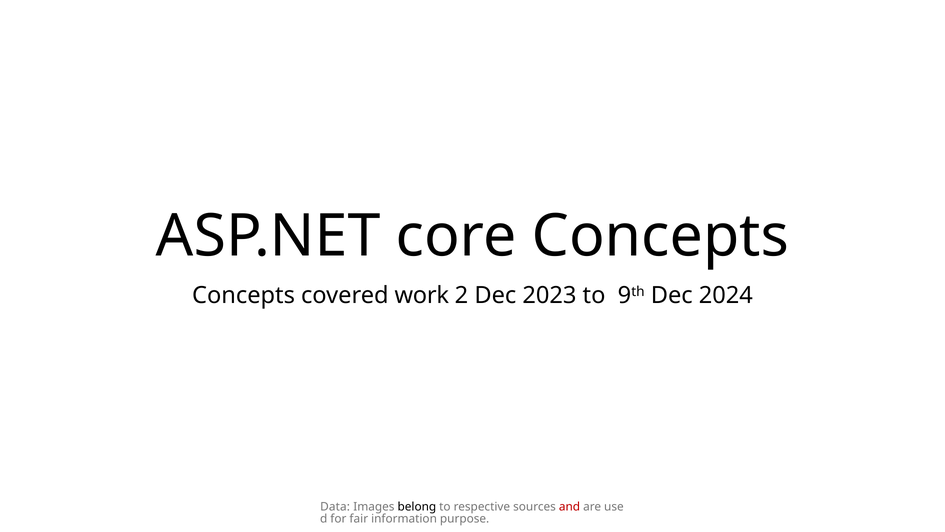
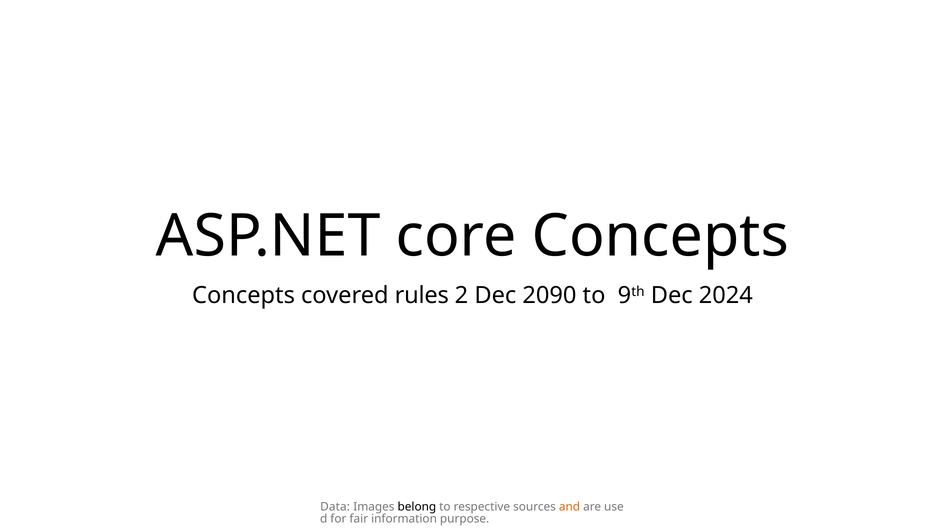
work: work -> rules
2023: 2023 -> 2090
and colour: red -> orange
